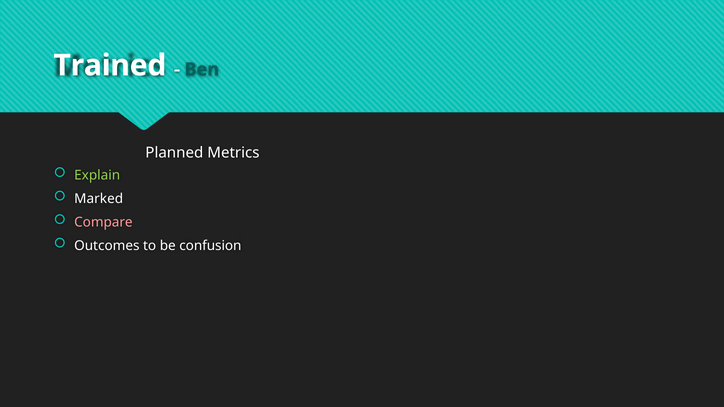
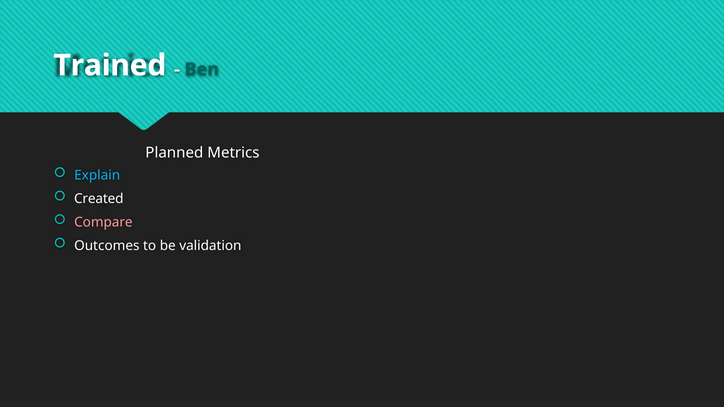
Explain colour: light green -> light blue
Marked: Marked -> Created
confusion: confusion -> validation
